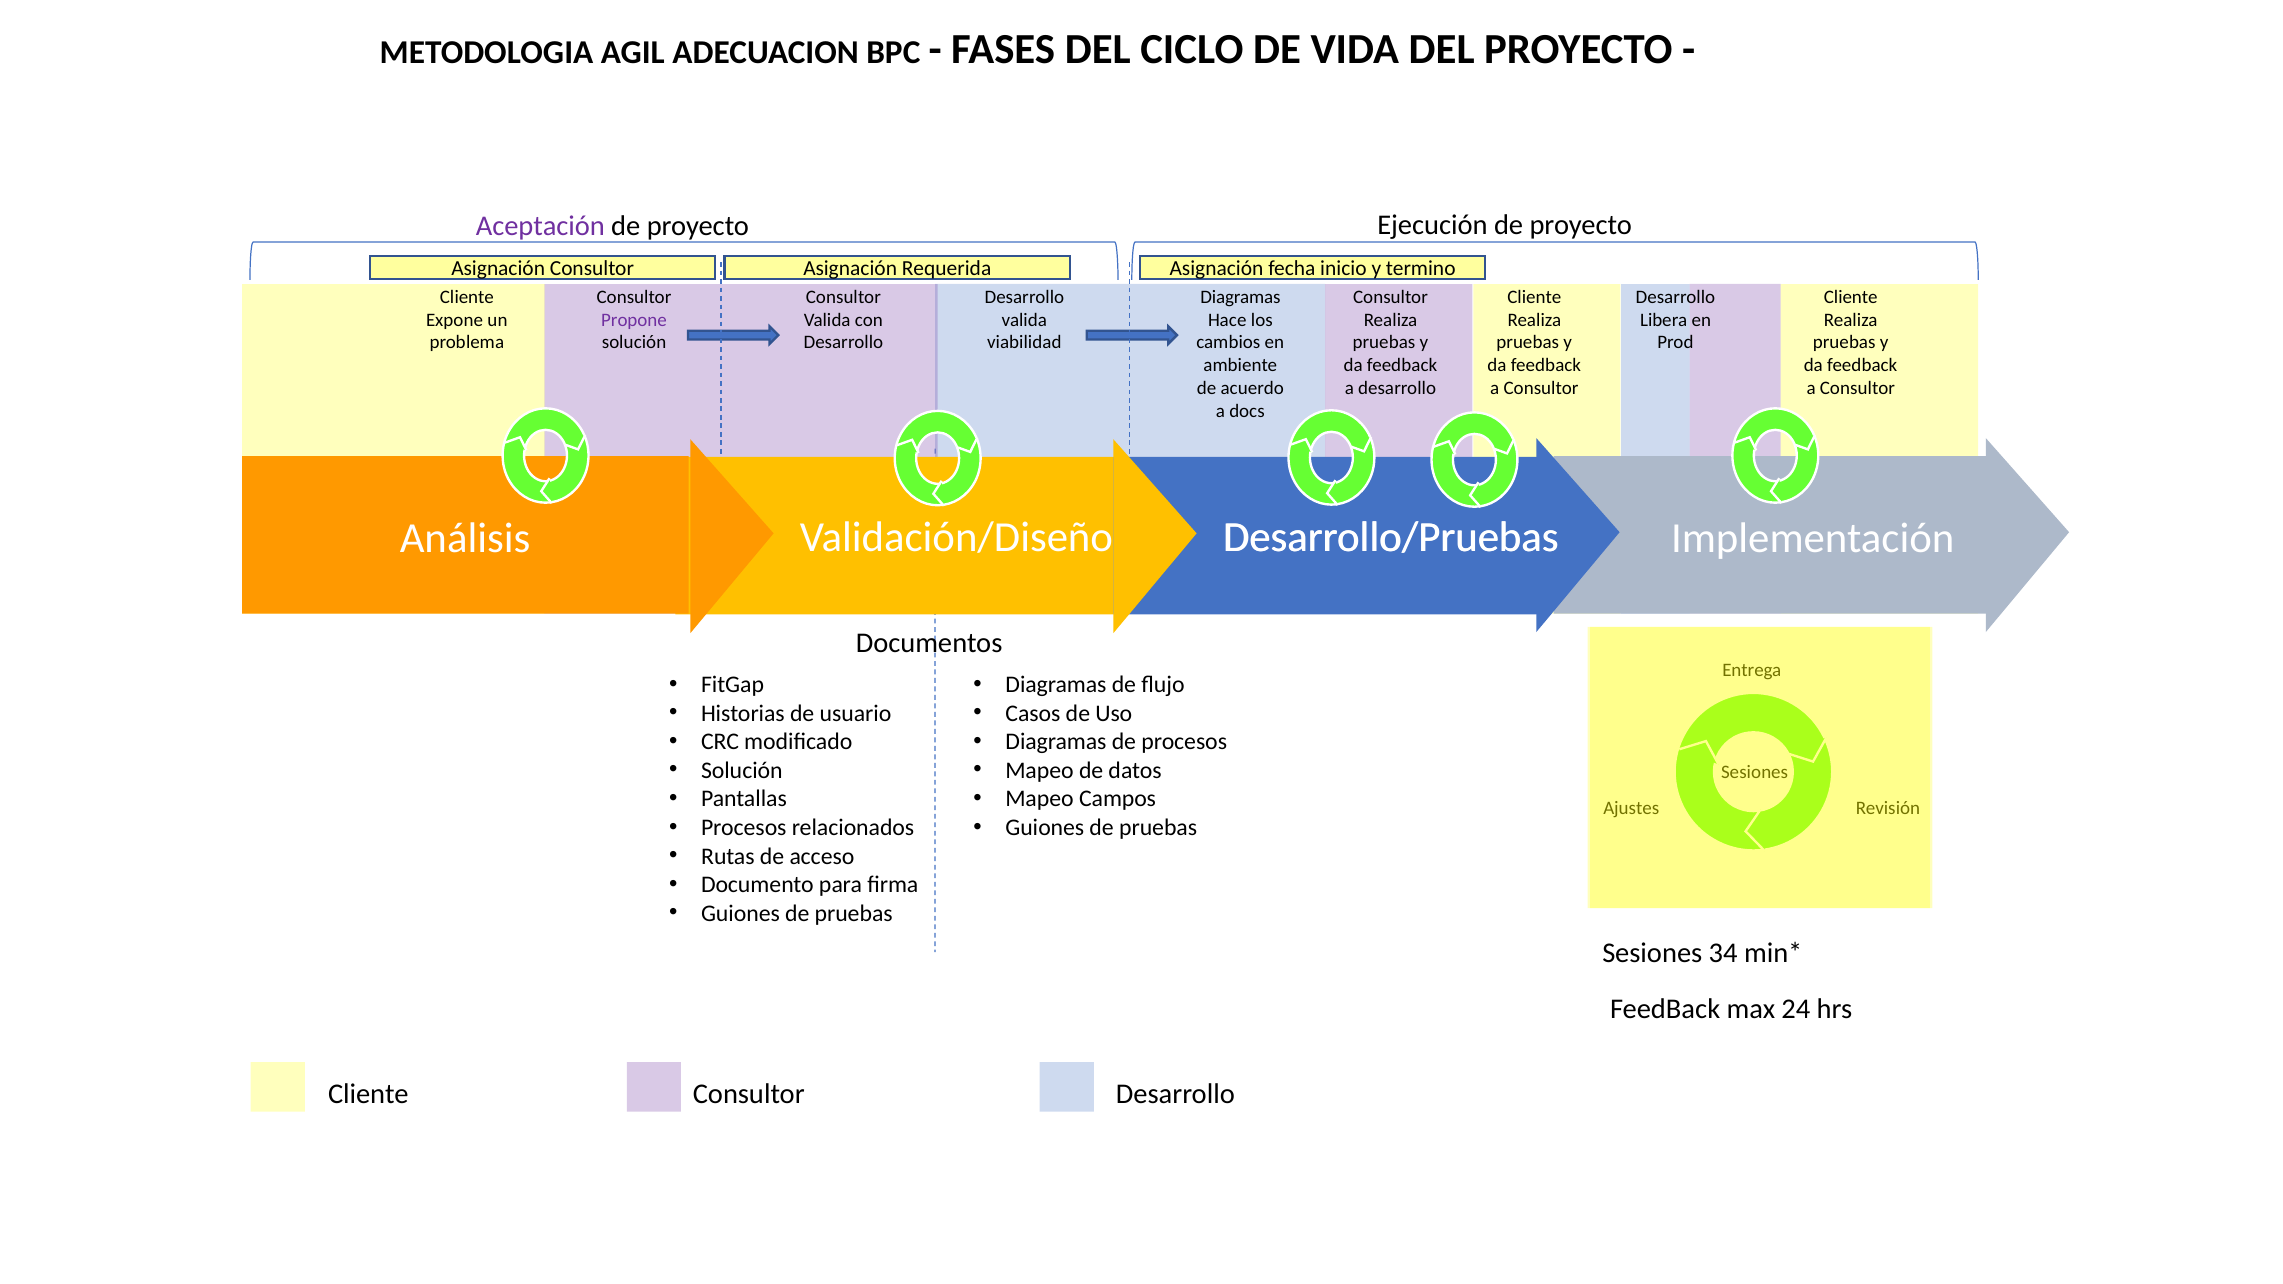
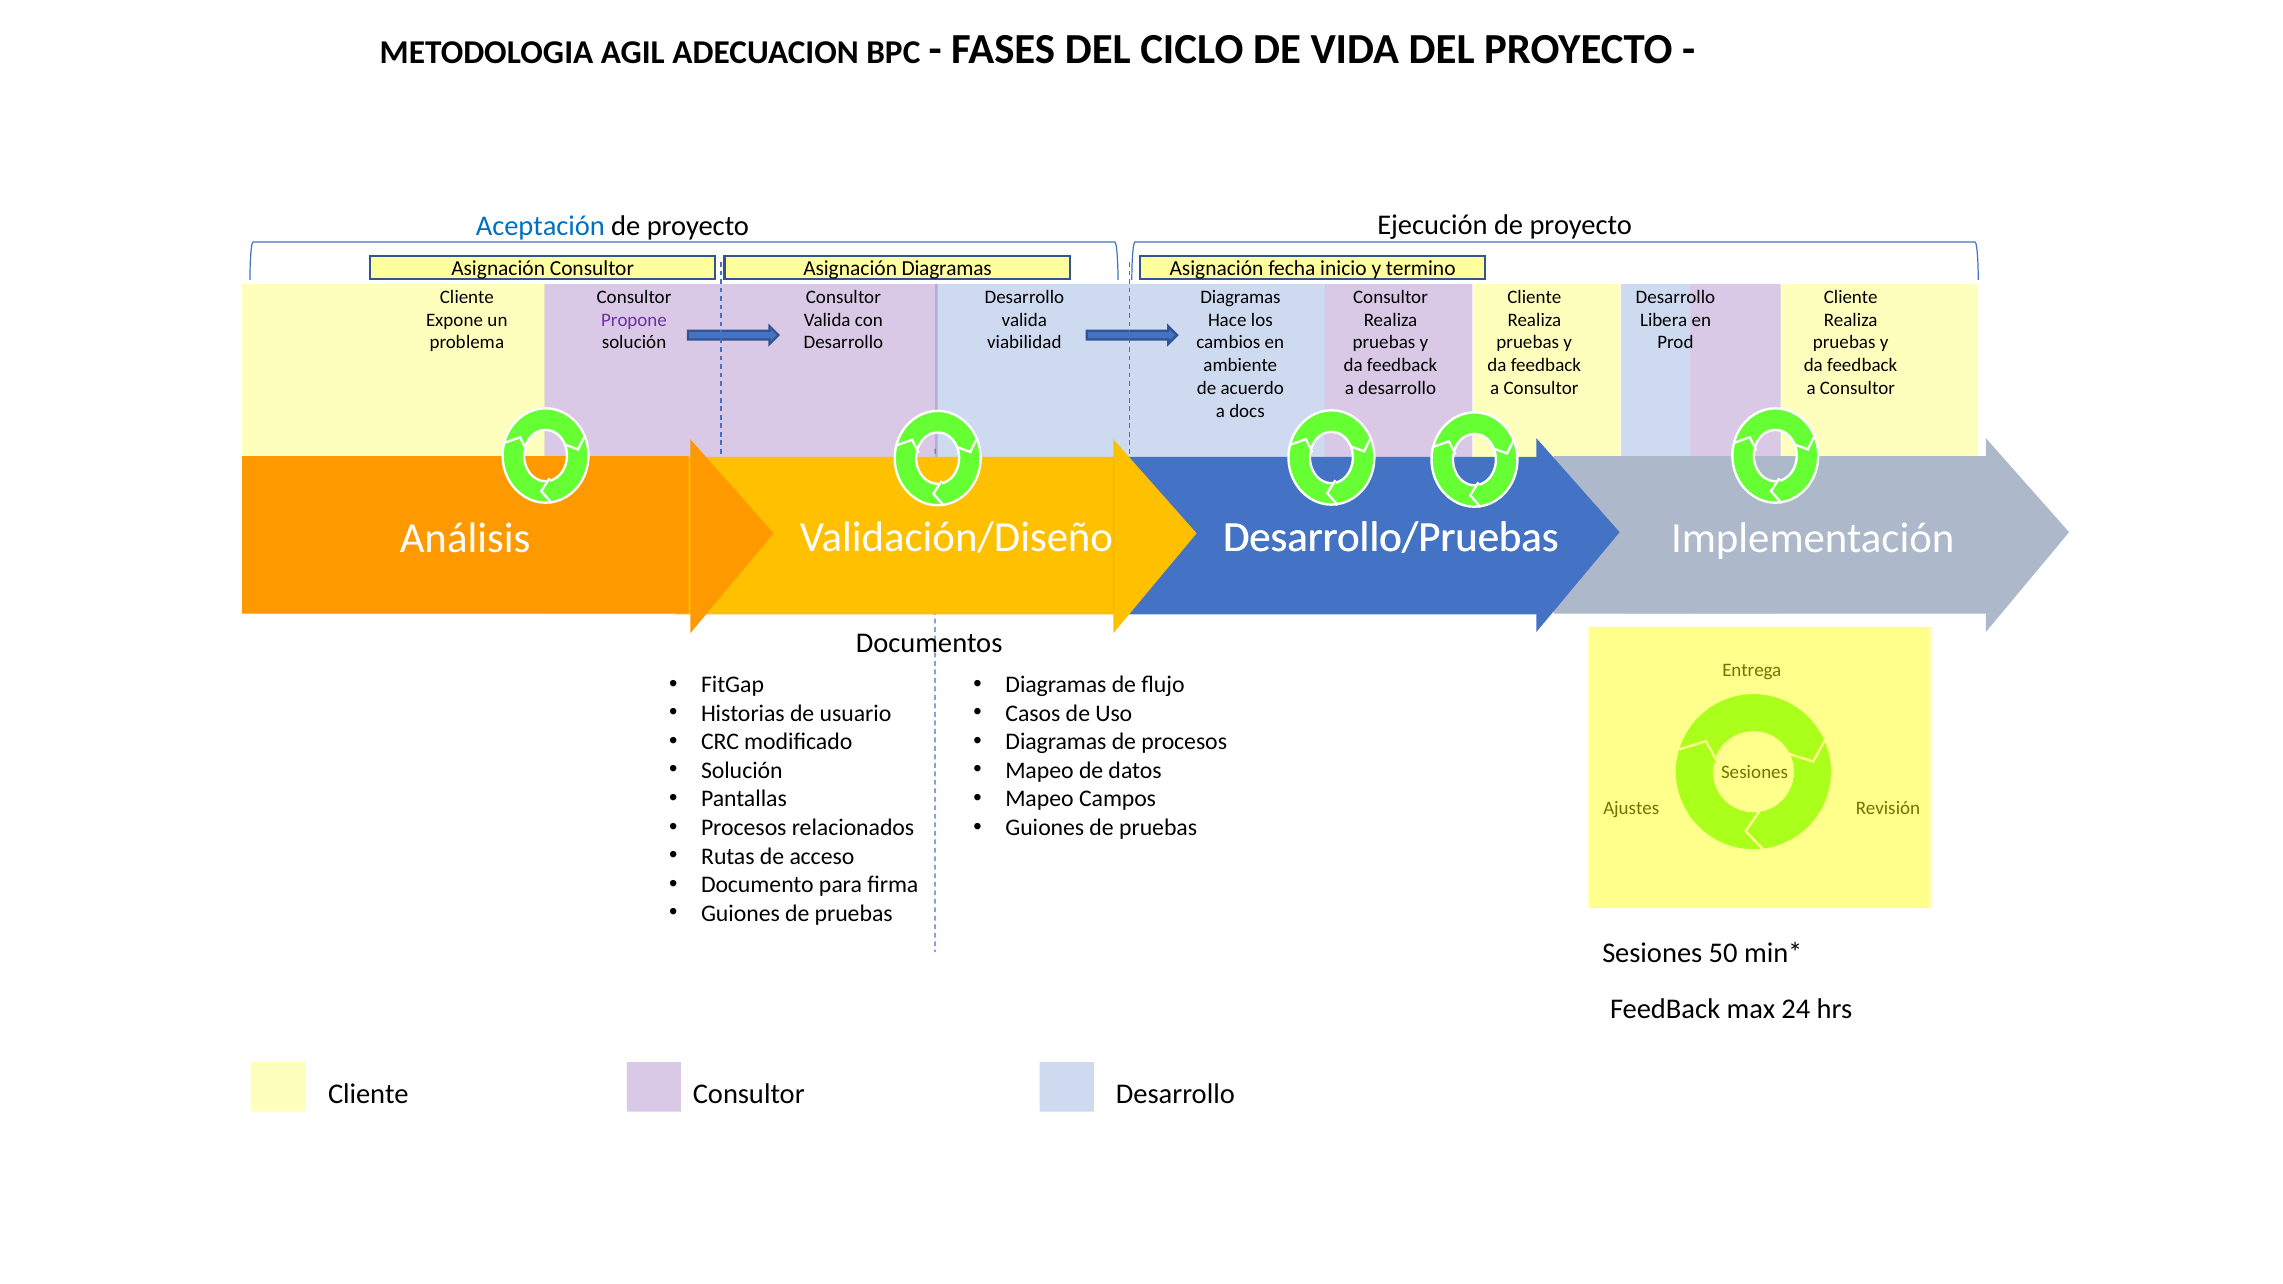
Aceptación colour: purple -> blue
Asignación Requerida: Requerida -> Diagramas
34: 34 -> 50
